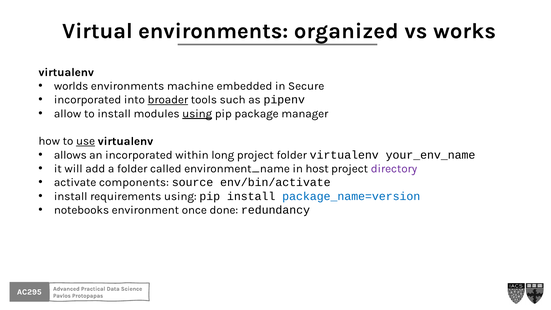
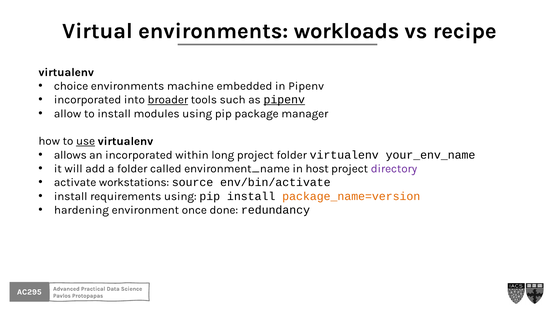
organized: organized -> workloads
works: works -> recipe
worlds: worlds -> choice
in Secure: Secure -> Pipenv
pipenv at (284, 100) underline: none -> present
using at (197, 114) underline: present -> none
components: components -> workstations
package_name=version colour: blue -> orange
notebooks: notebooks -> hardening
